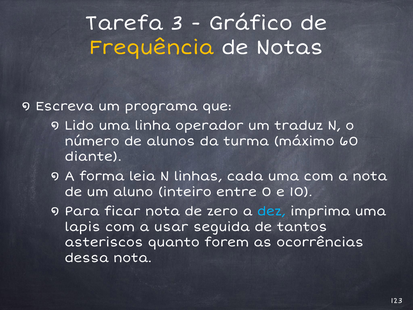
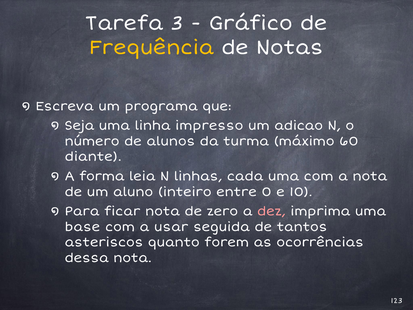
Lido: Lido -> Seja
operador: operador -> impresso
traduz: traduz -> adicao
dez colour: light blue -> pink
lapis: lapis -> base
